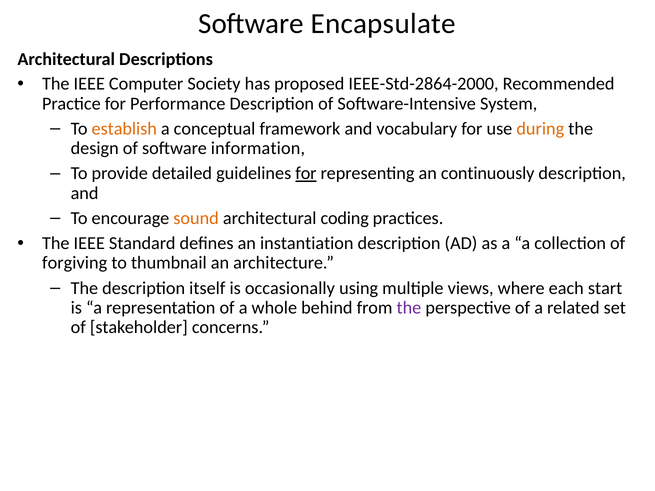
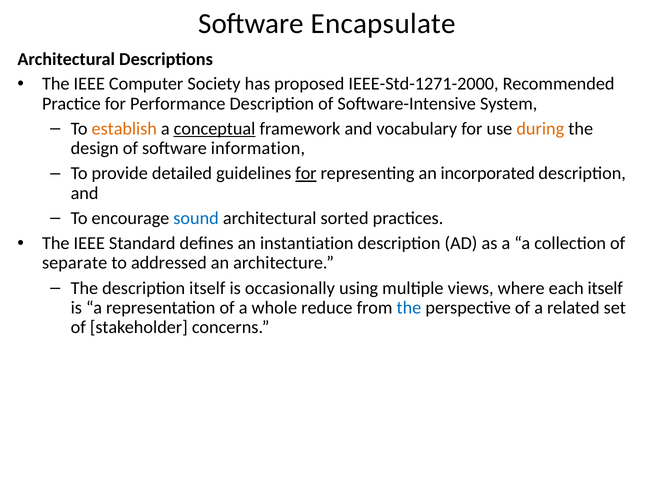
IEEE-Std-2864-2000: IEEE-Std-2864-2000 -> IEEE-Std-1271-2000
conceptual underline: none -> present
continuously: continuously -> incorporated
sound colour: orange -> blue
coding: coding -> sorted
forgiving: forgiving -> separate
thumbnail: thumbnail -> addressed
each start: start -> itself
behind: behind -> reduce
the at (409, 308) colour: purple -> blue
